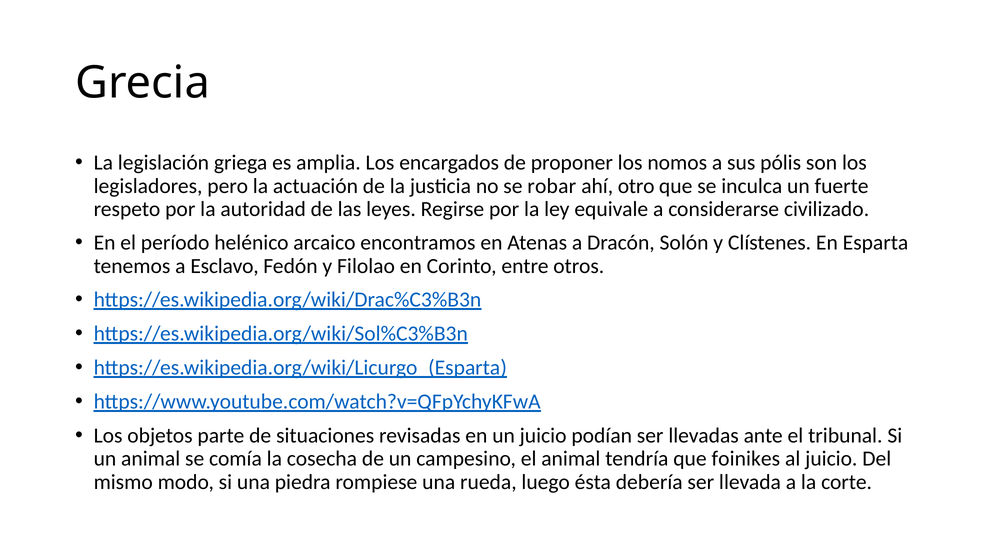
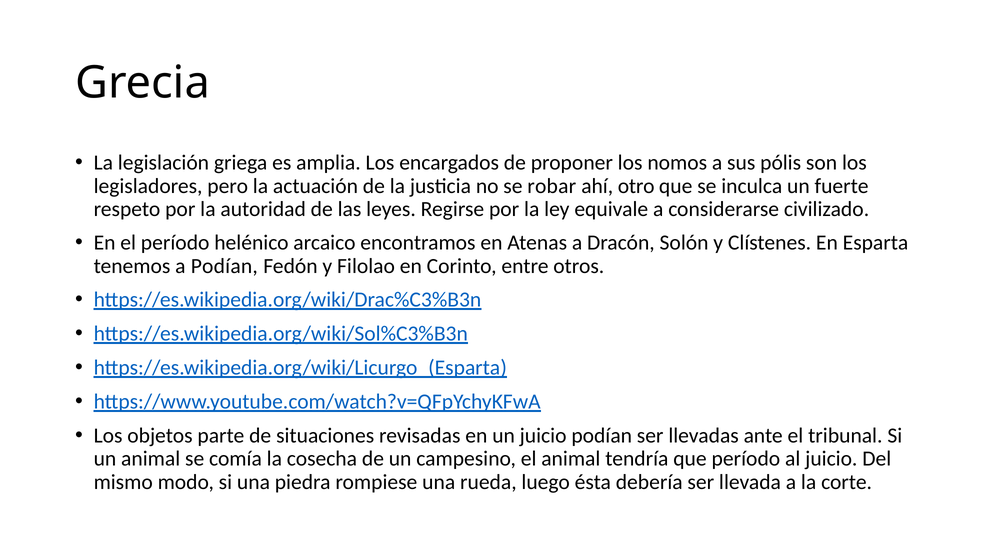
a Esclavo: Esclavo -> Podían
que foinikes: foinikes -> período
